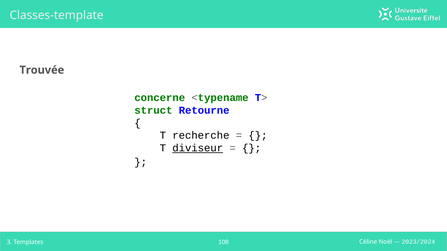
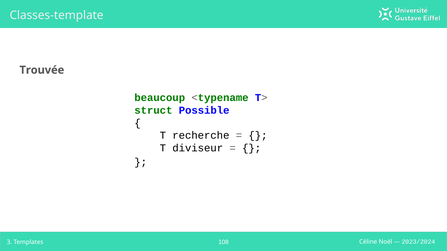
concerne: concerne -> beaucoup
Retourne: Retourne -> Possible
diviseur underline: present -> none
